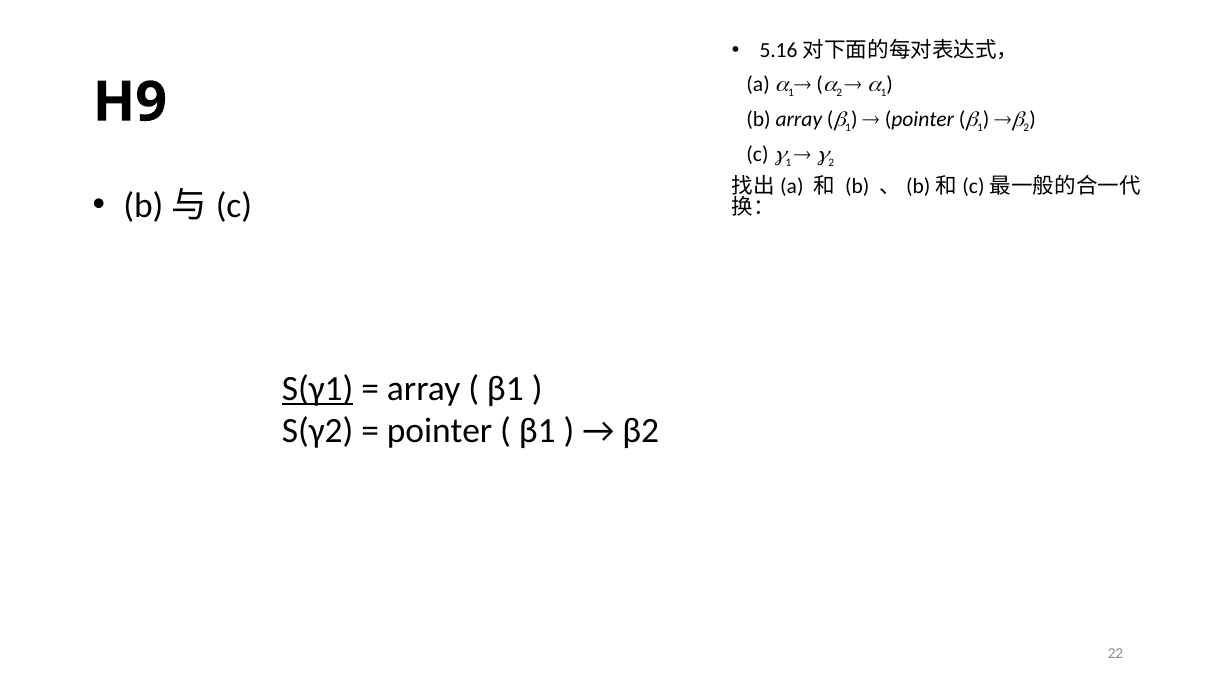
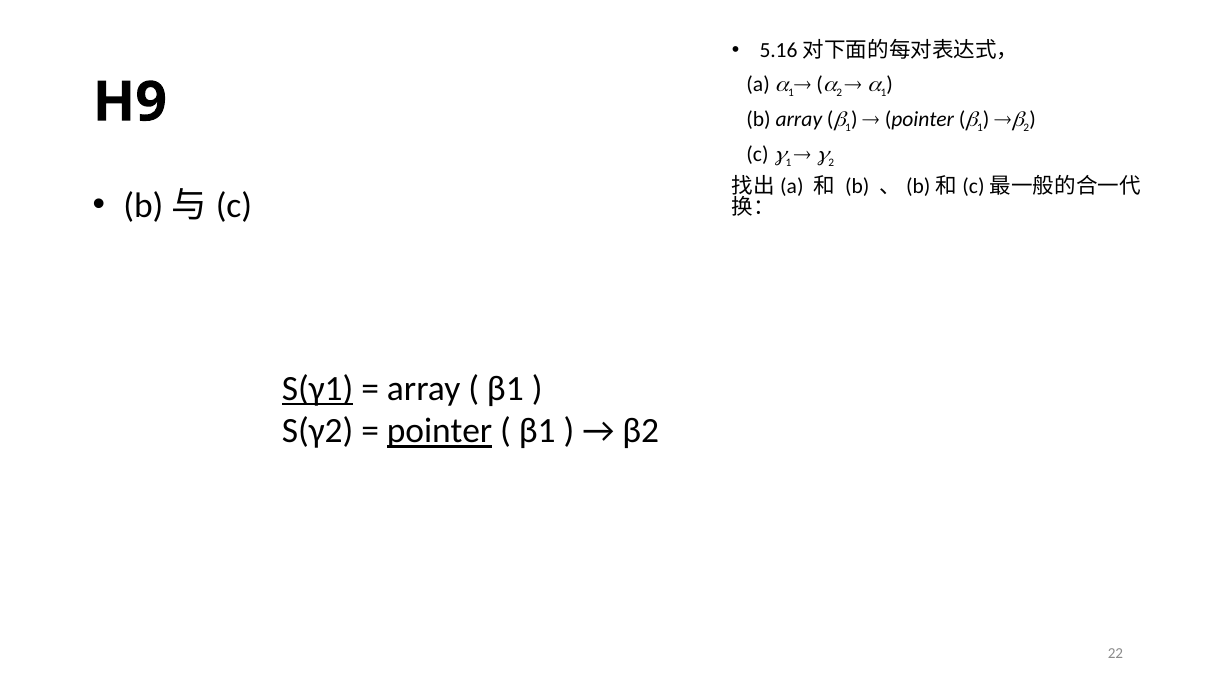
pointer at (440, 431) underline: none -> present
